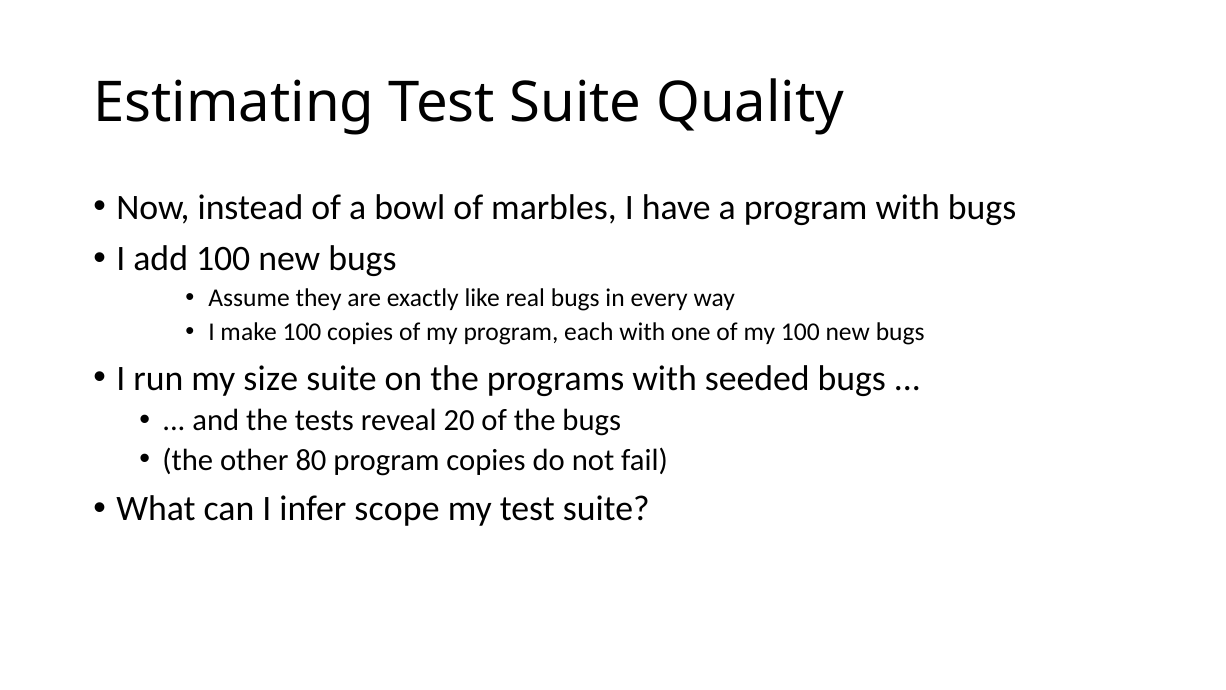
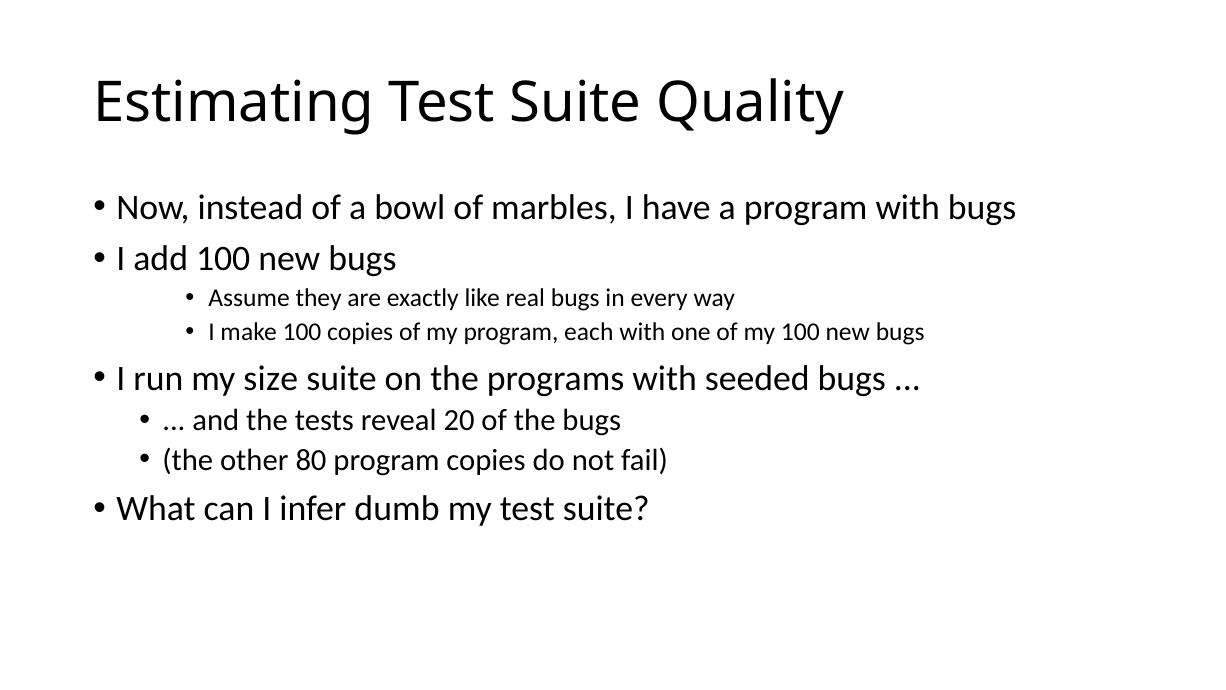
scope: scope -> dumb
